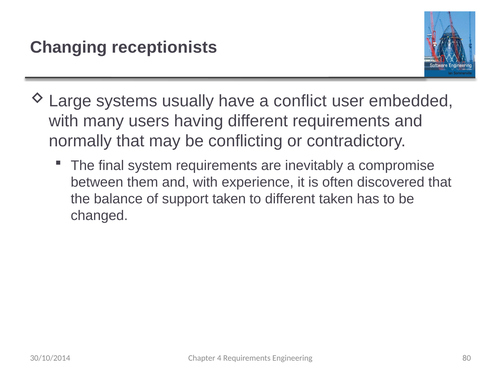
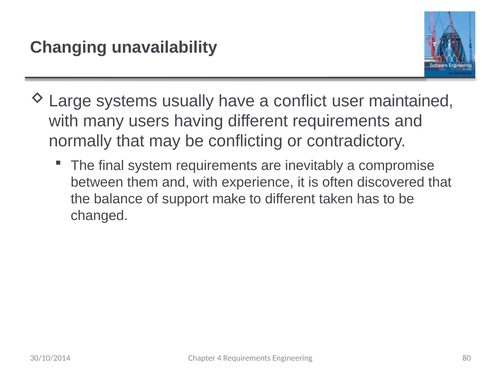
receptionists: receptionists -> unavailability
embedded: embedded -> maintained
support taken: taken -> make
